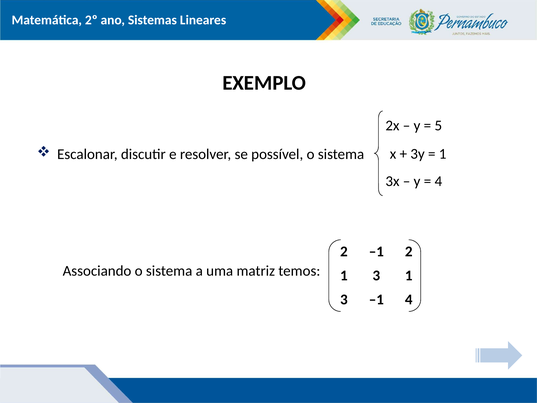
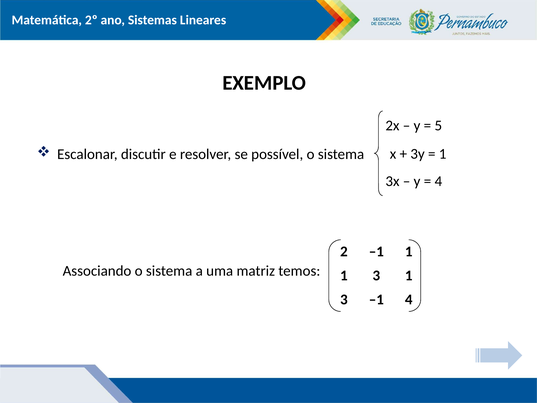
–1 2: 2 -> 1
